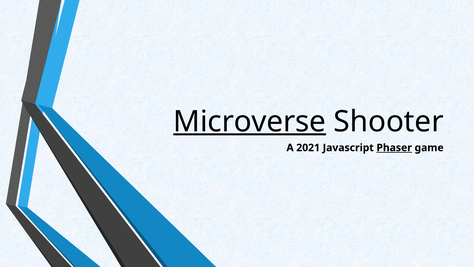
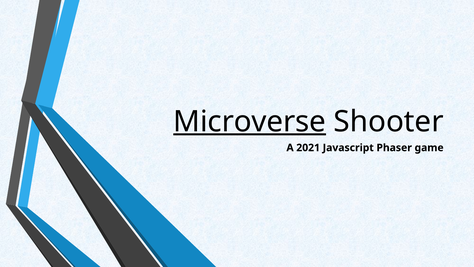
Phaser underline: present -> none
